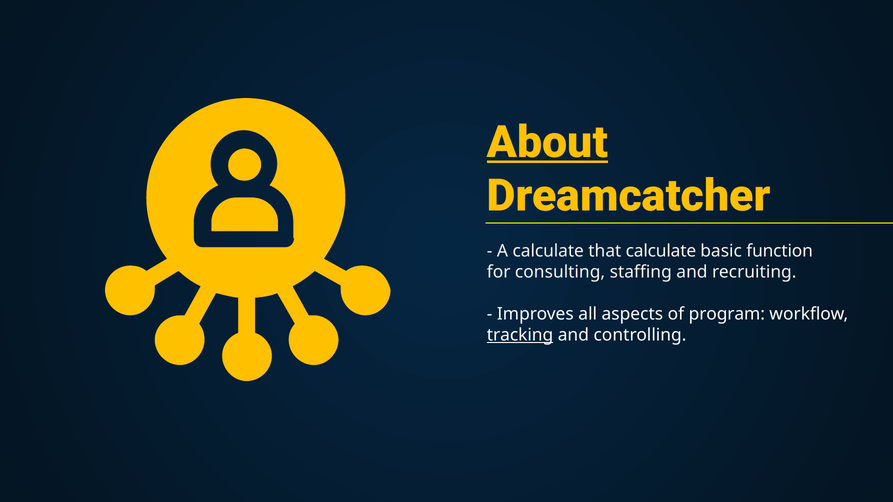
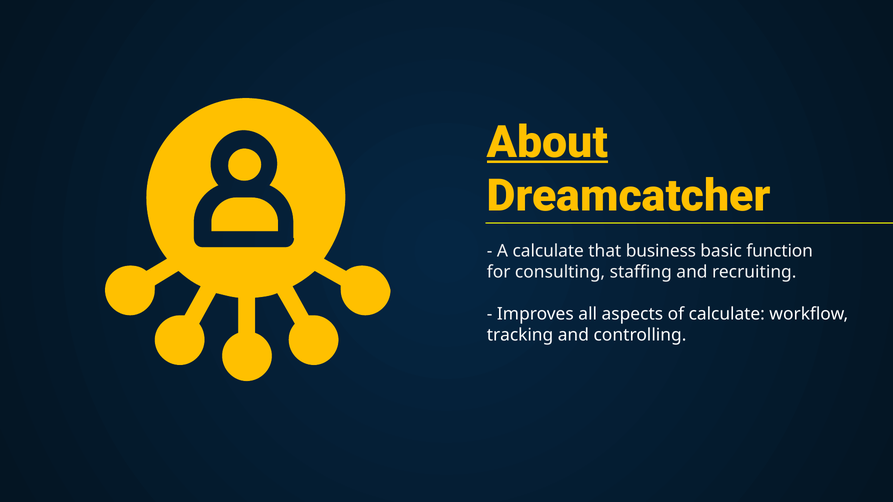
that calculate: calculate -> business
of program: program -> calculate
tracking underline: present -> none
